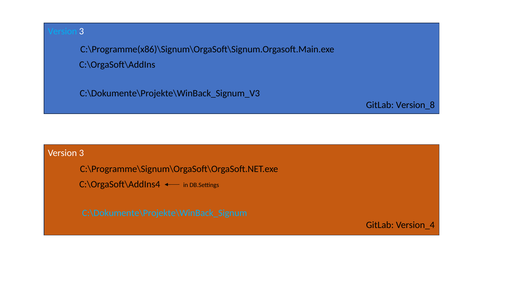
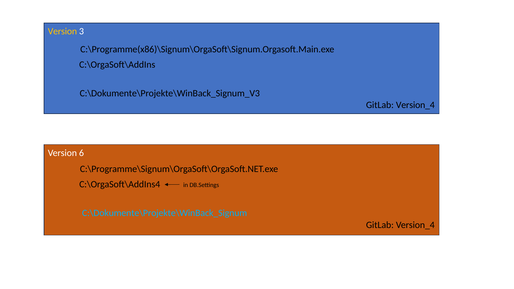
Version at (62, 31) colour: light blue -> yellow
Version_8 at (415, 105): Version_8 -> Version_4
3 at (81, 153): 3 -> 6
